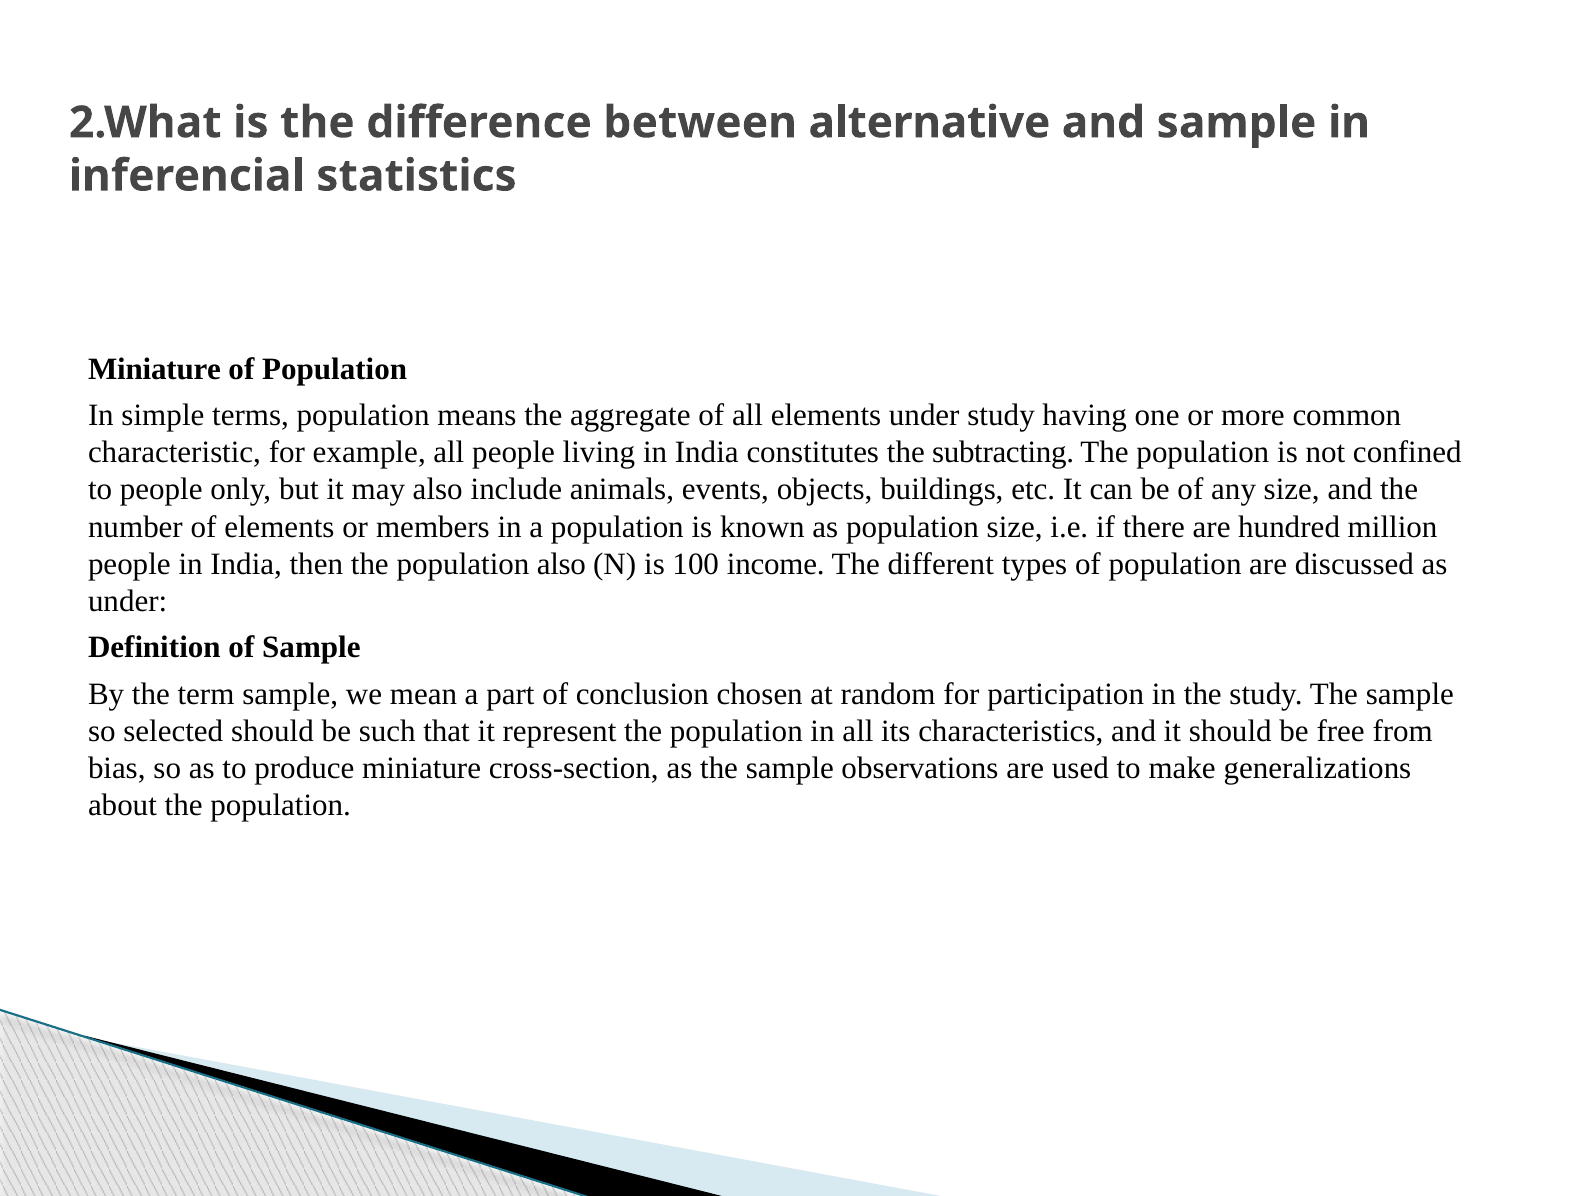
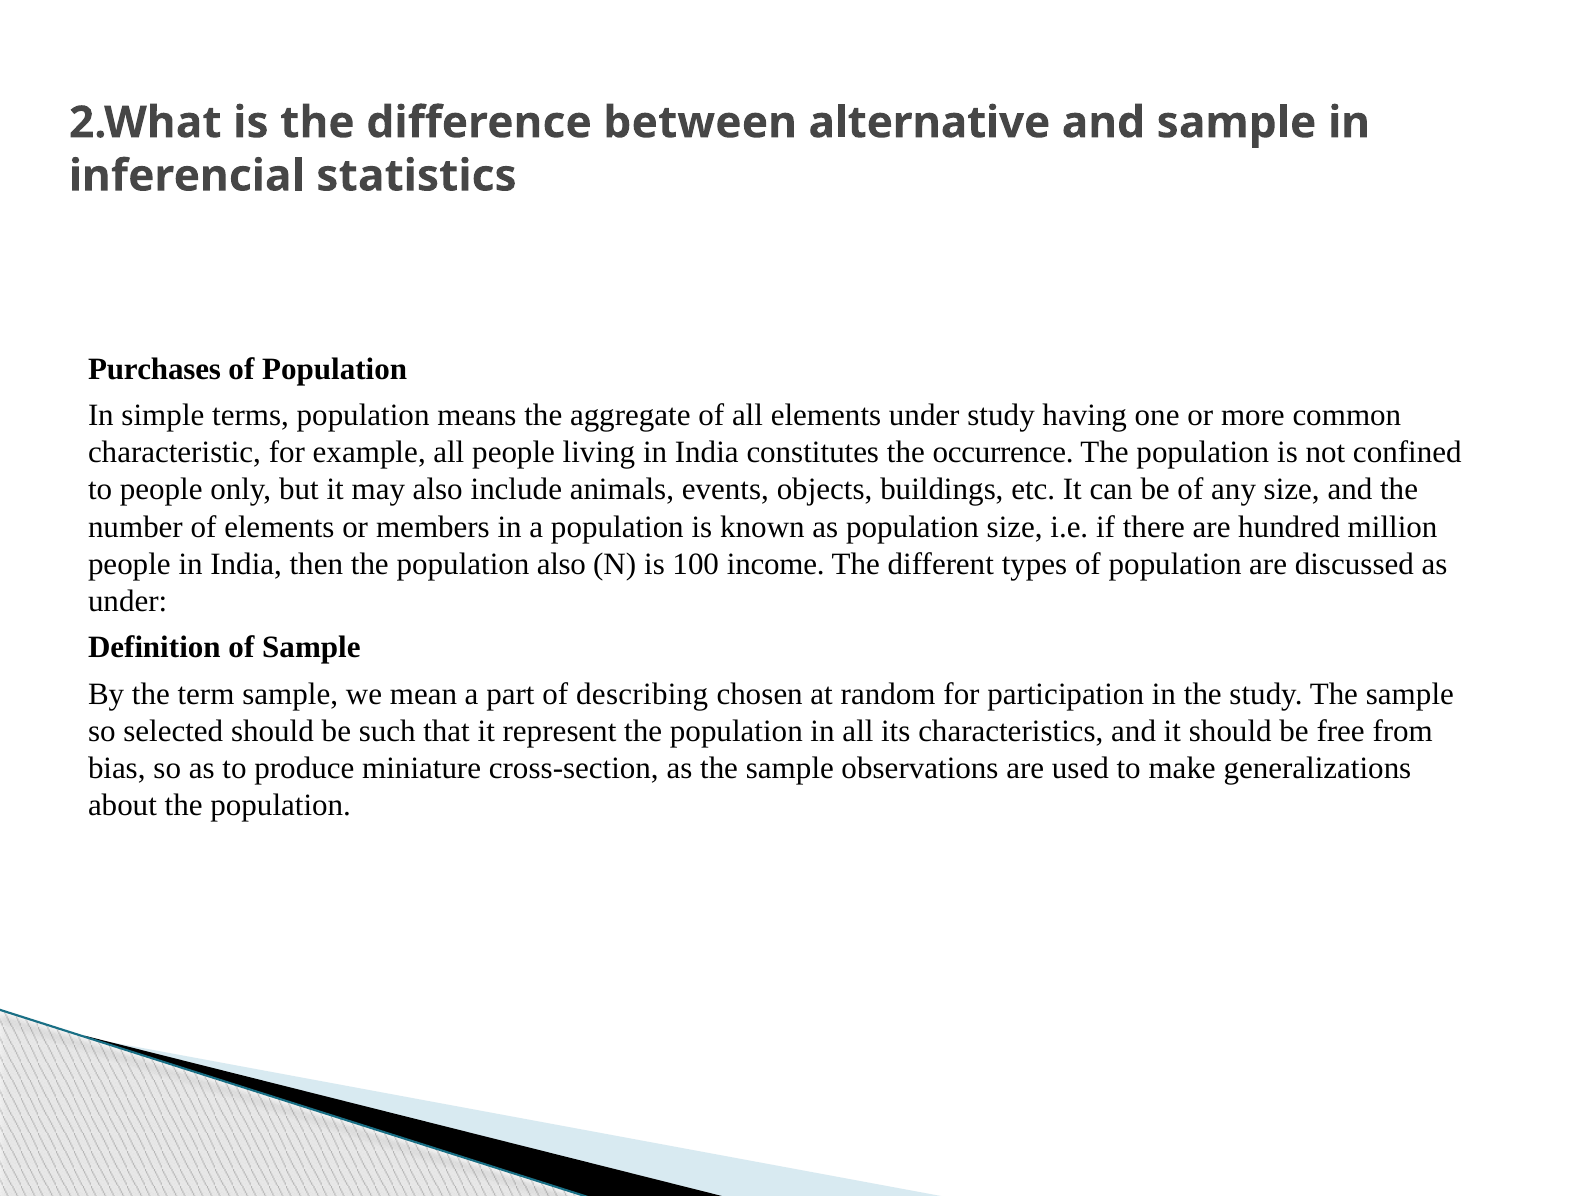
Miniature at (154, 369): Miniature -> Purchases
subtracting: subtracting -> occurrence
conclusion: conclusion -> describing
